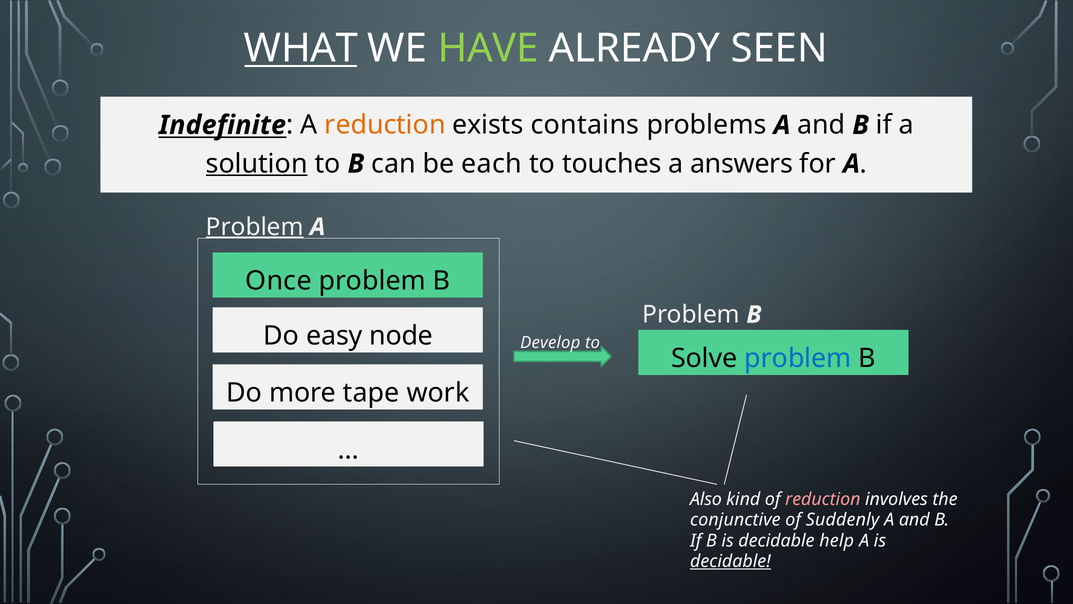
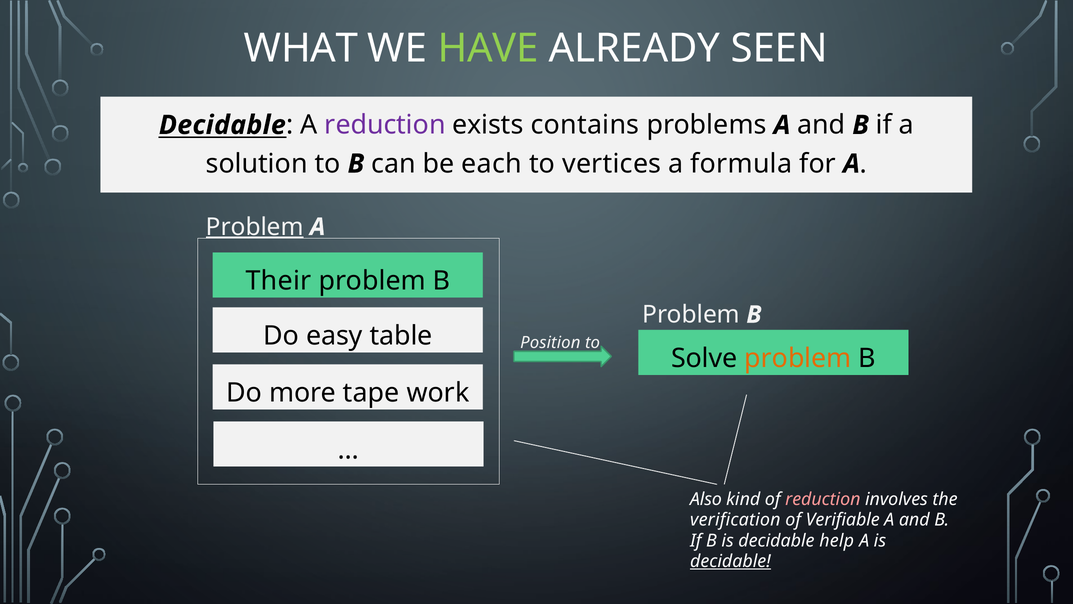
WHAT underline: present -> none
Indefinite at (222, 125): Indefinite -> Decidable
reduction at (385, 125) colour: orange -> purple
solution underline: present -> none
touches: touches -> vertices
answers: answers -> formula
Once: Once -> Their
node: node -> table
Develop: Develop -> Position
problem at (798, 358) colour: blue -> orange
conjunctive: conjunctive -> verification
Suddenly: Suddenly -> Verifiable
